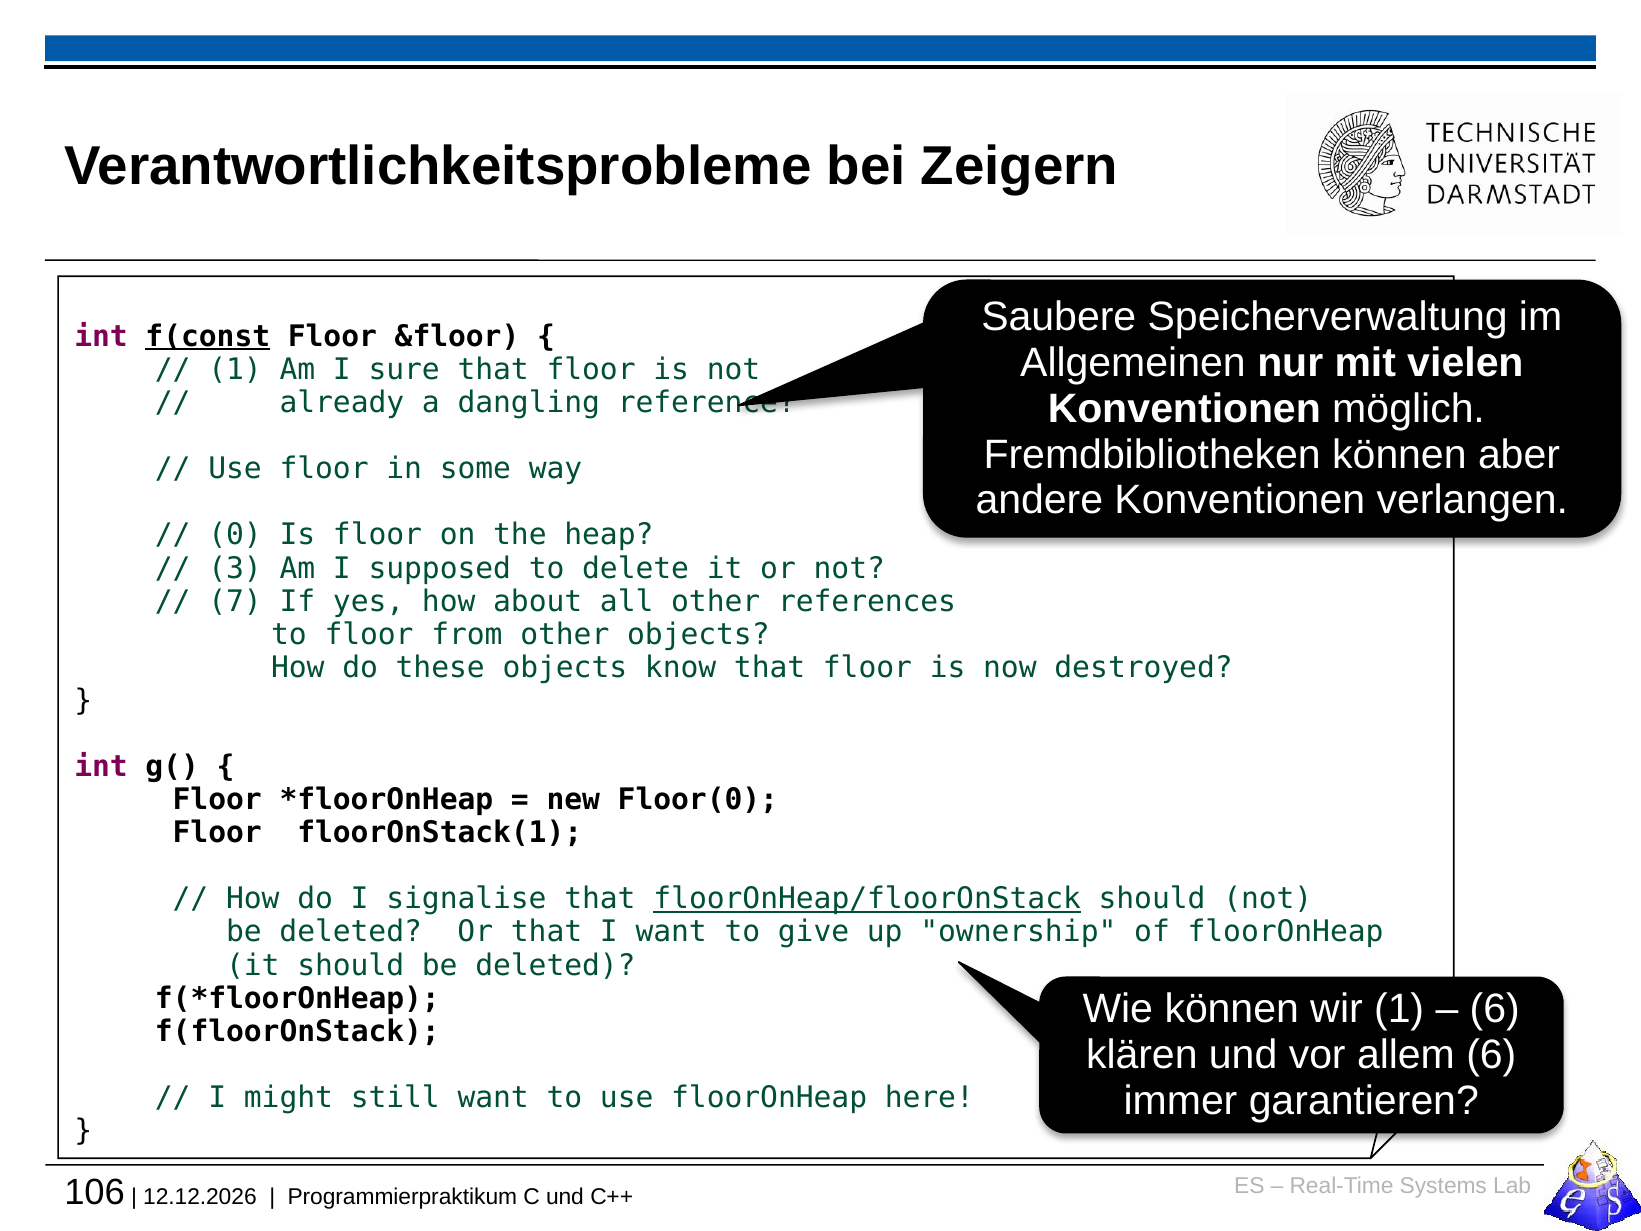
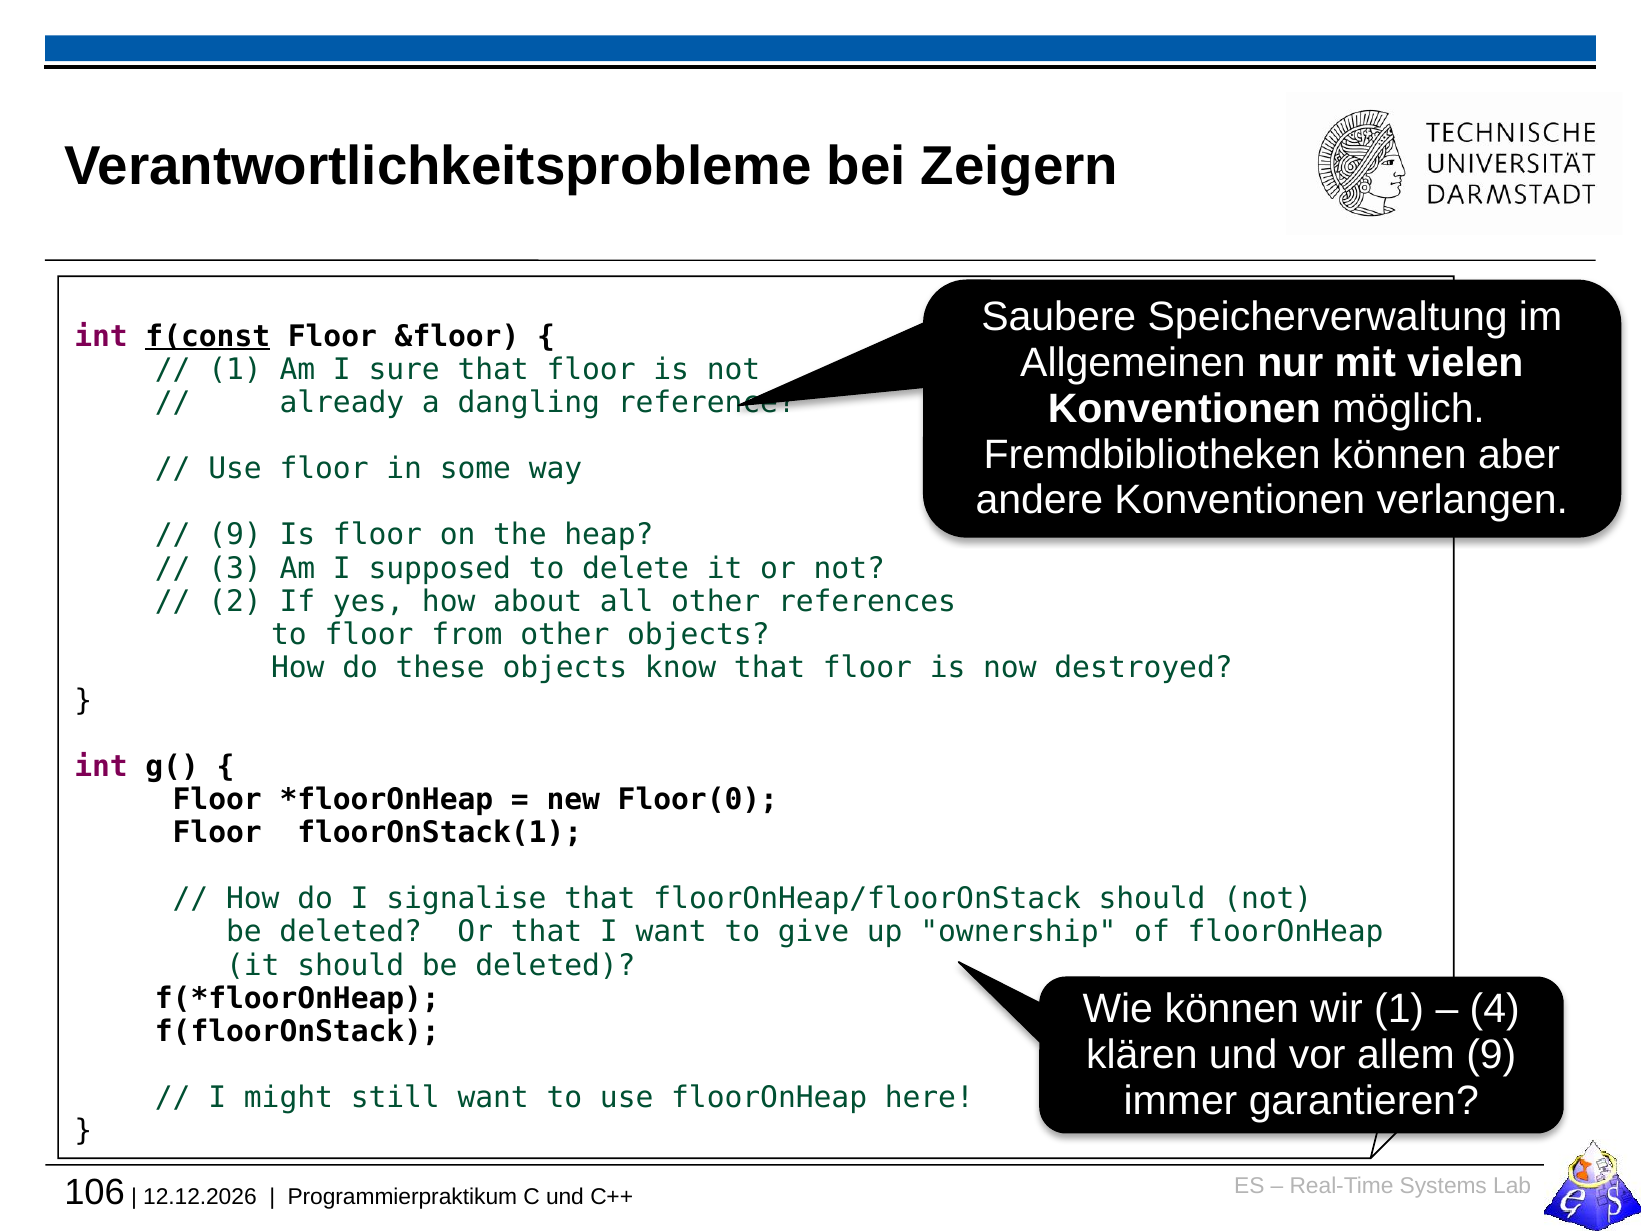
0 at (235, 535): 0 -> 9
7: 7 -> 2
floorOnHeap/floorOnStack underline: present -> none
6 at (1495, 1009): 6 -> 4
allem 6: 6 -> 9
